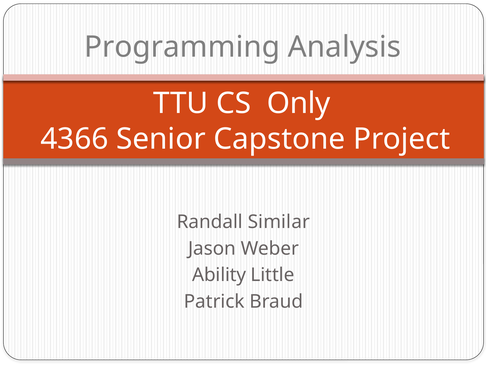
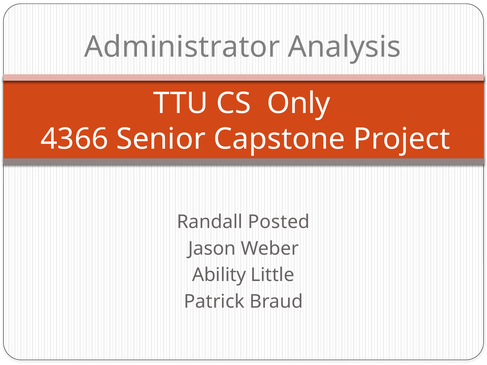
Programming: Programming -> Administrator
Similar: Similar -> Posted
